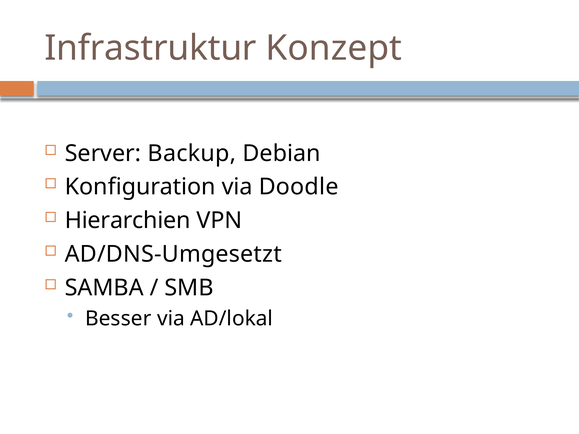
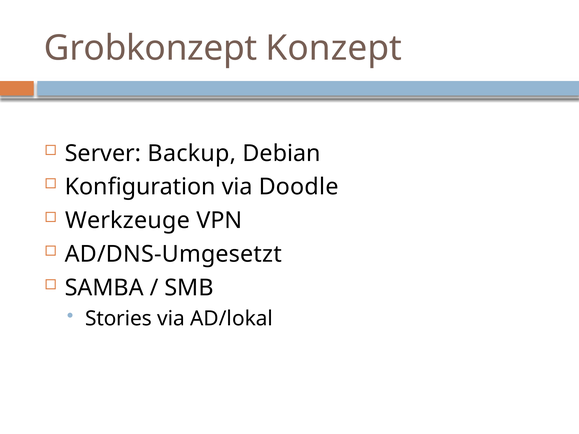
Infrastruktur: Infrastruktur -> Grobkonzept
Hierarchien: Hierarchien -> Werkzeuge
Besser: Besser -> Stories
